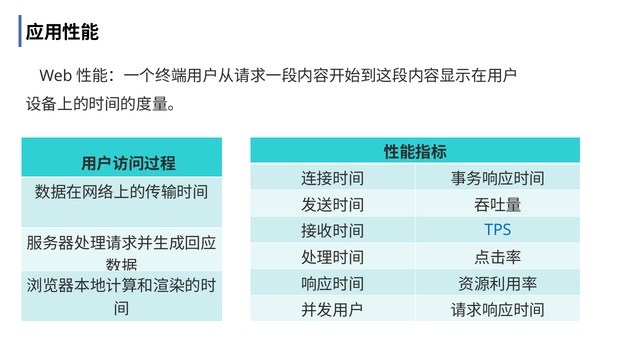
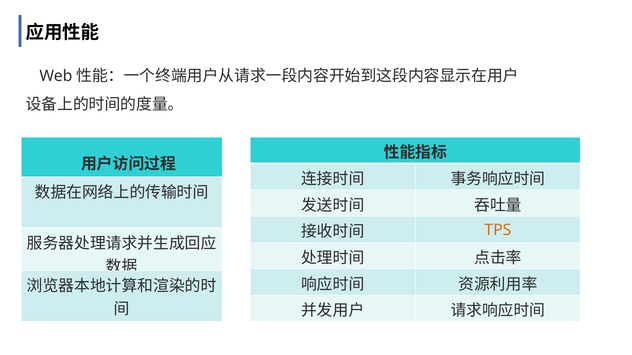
TPS colour: blue -> orange
